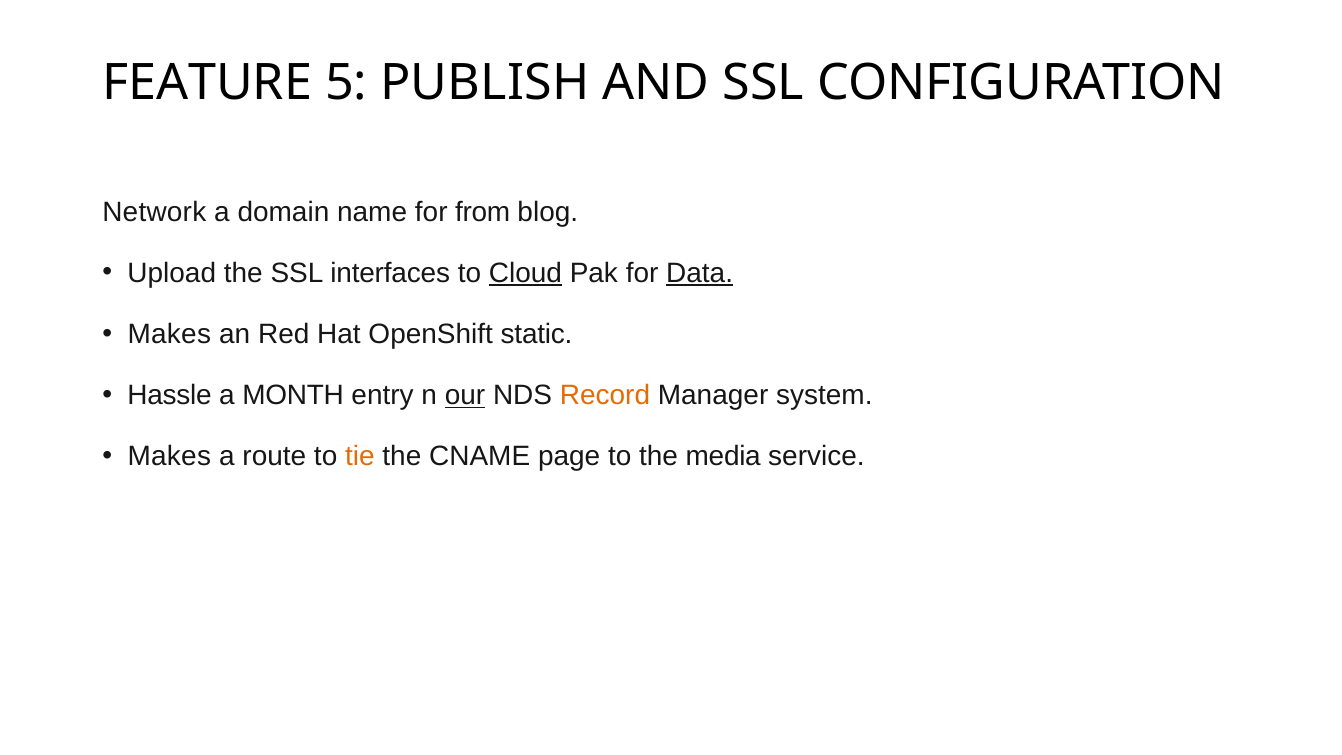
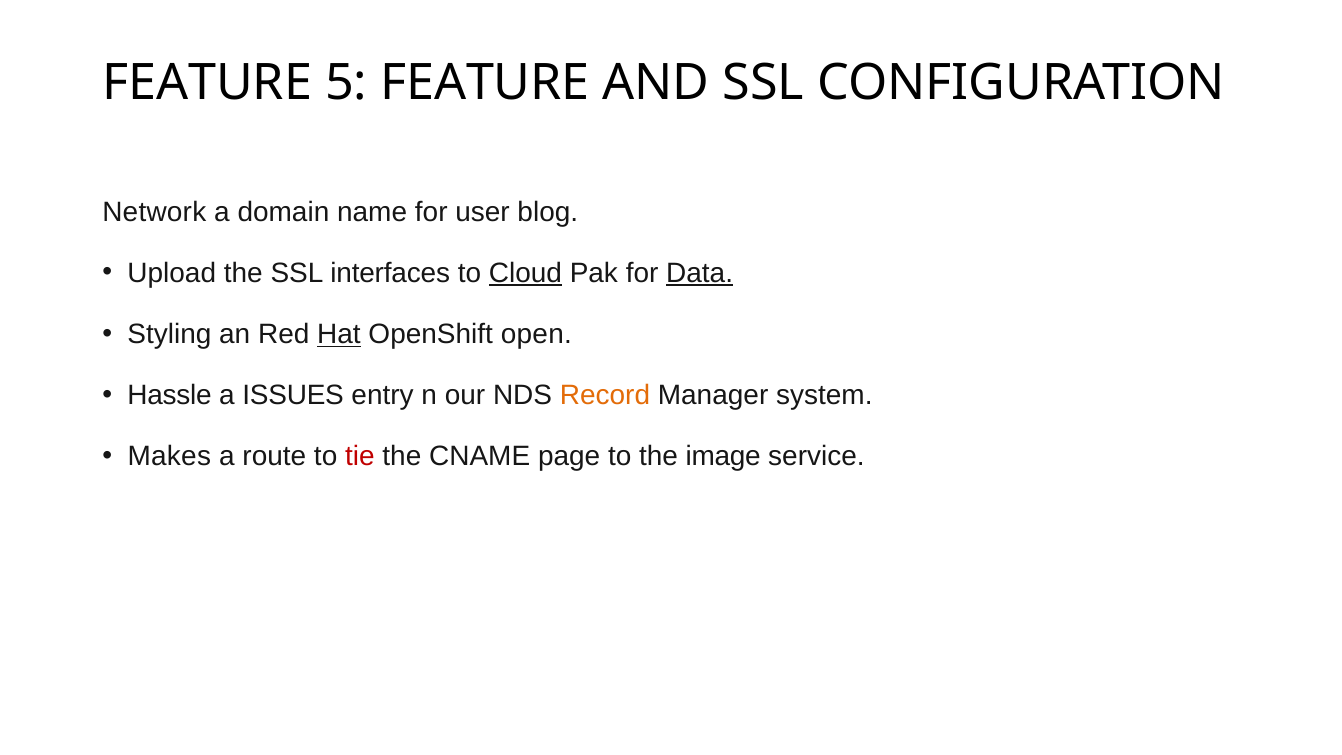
5 PUBLISH: PUBLISH -> FEATURE
from: from -> user
Makes at (169, 334): Makes -> Styling
Hat underline: none -> present
static: static -> open
MONTH: MONTH -> ISSUES
our underline: present -> none
tie colour: orange -> red
media: media -> image
